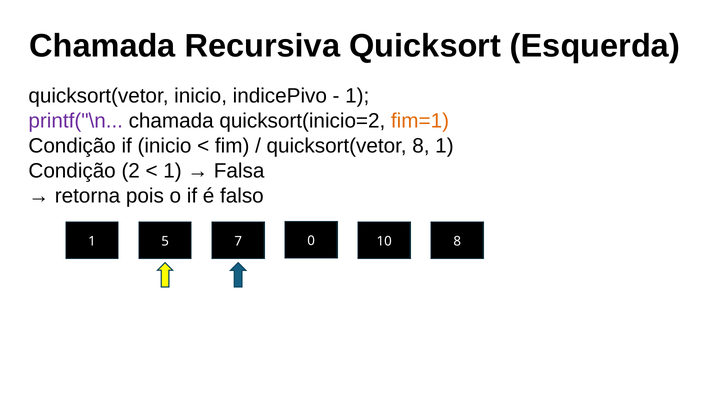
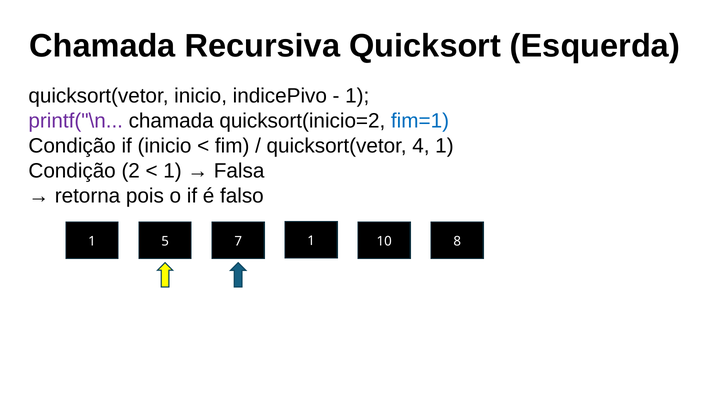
fim=1 colour: orange -> blue
quicksort(vetor 8: 8 -> 4
7 0: 0 -> 1
